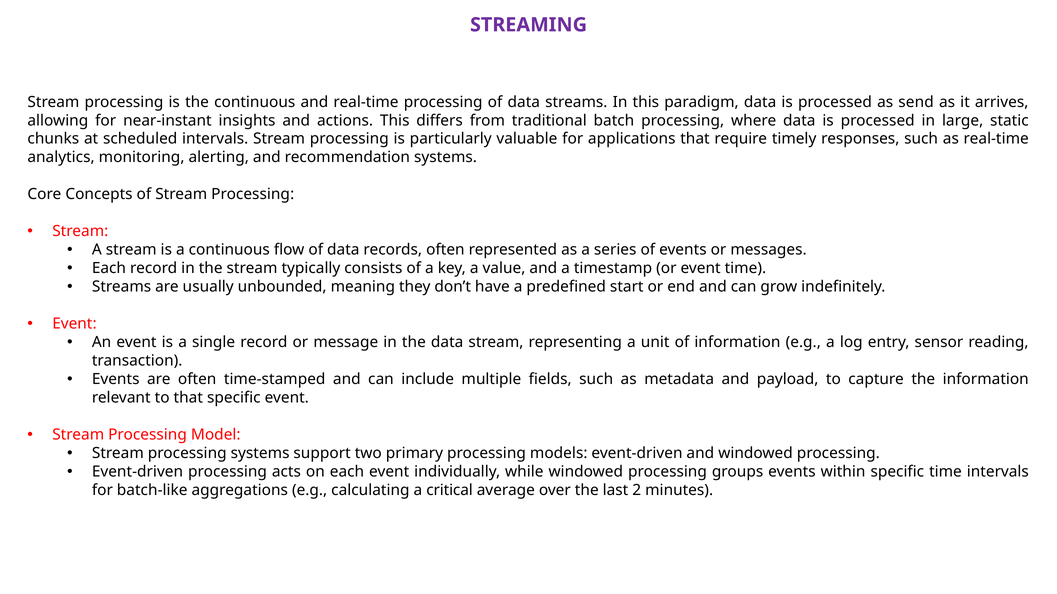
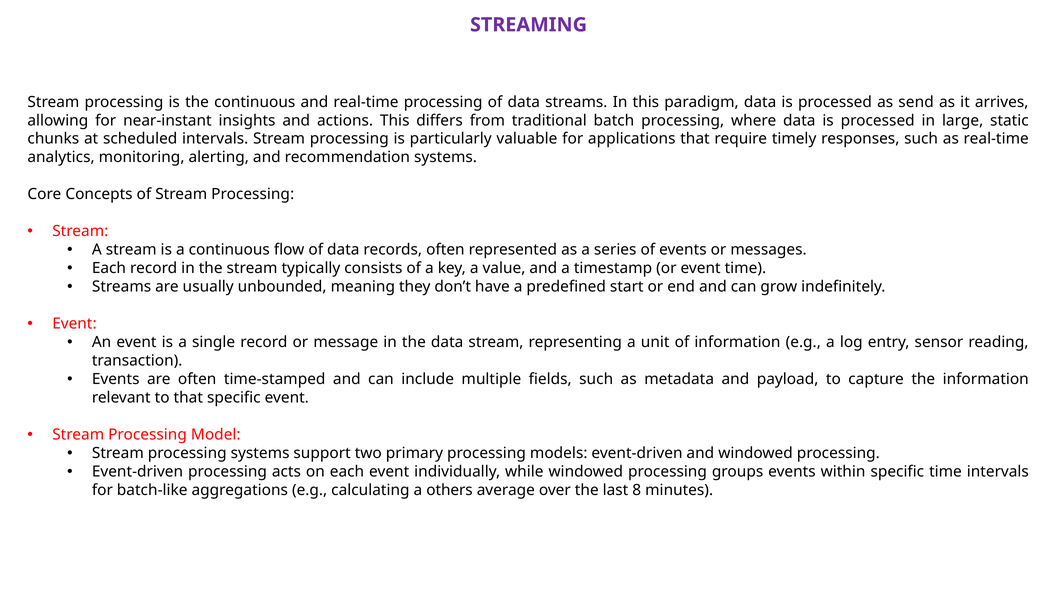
critical: critical -> others
2: 2 -> 8
